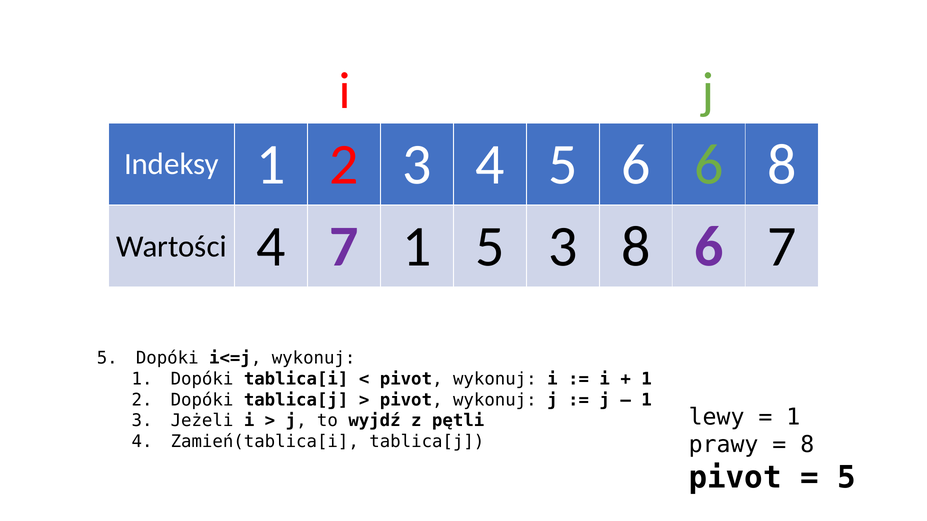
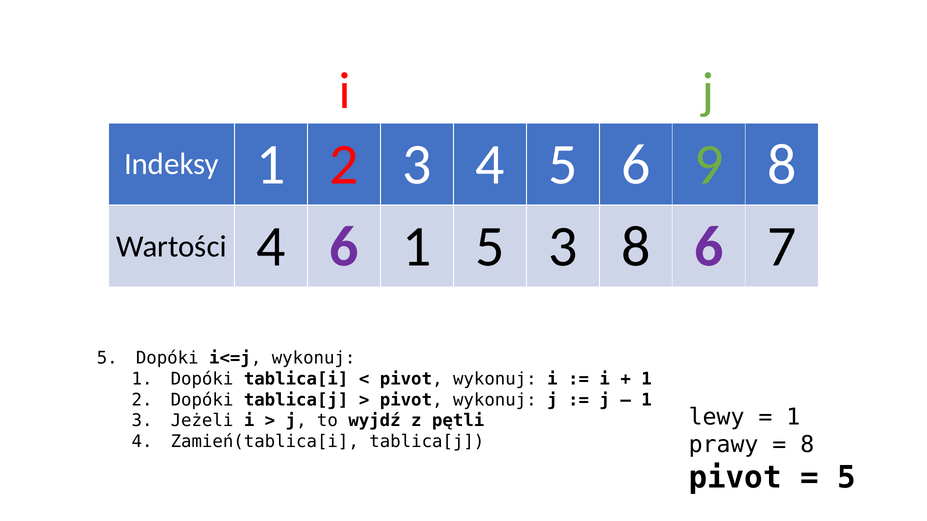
6 6: 6 -> 9
4 7: 7 -> 6
